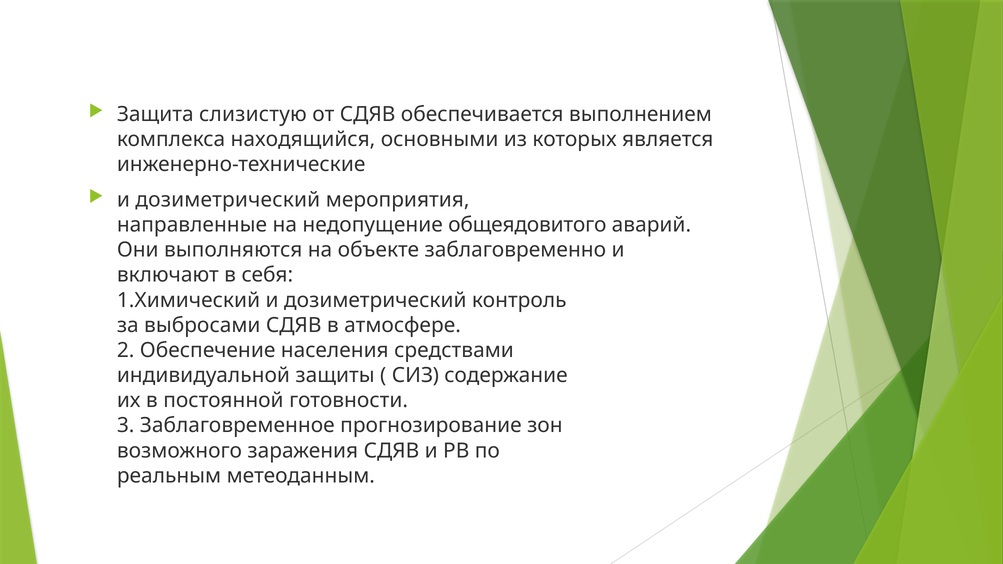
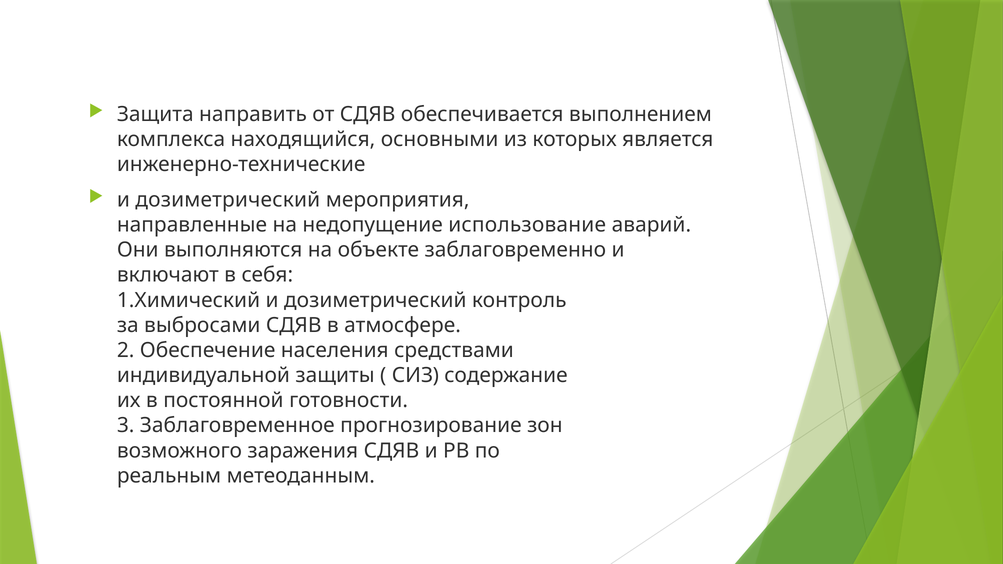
слизистую: слизистую -> направить
общеядовитого: общеядовитого -> использование
